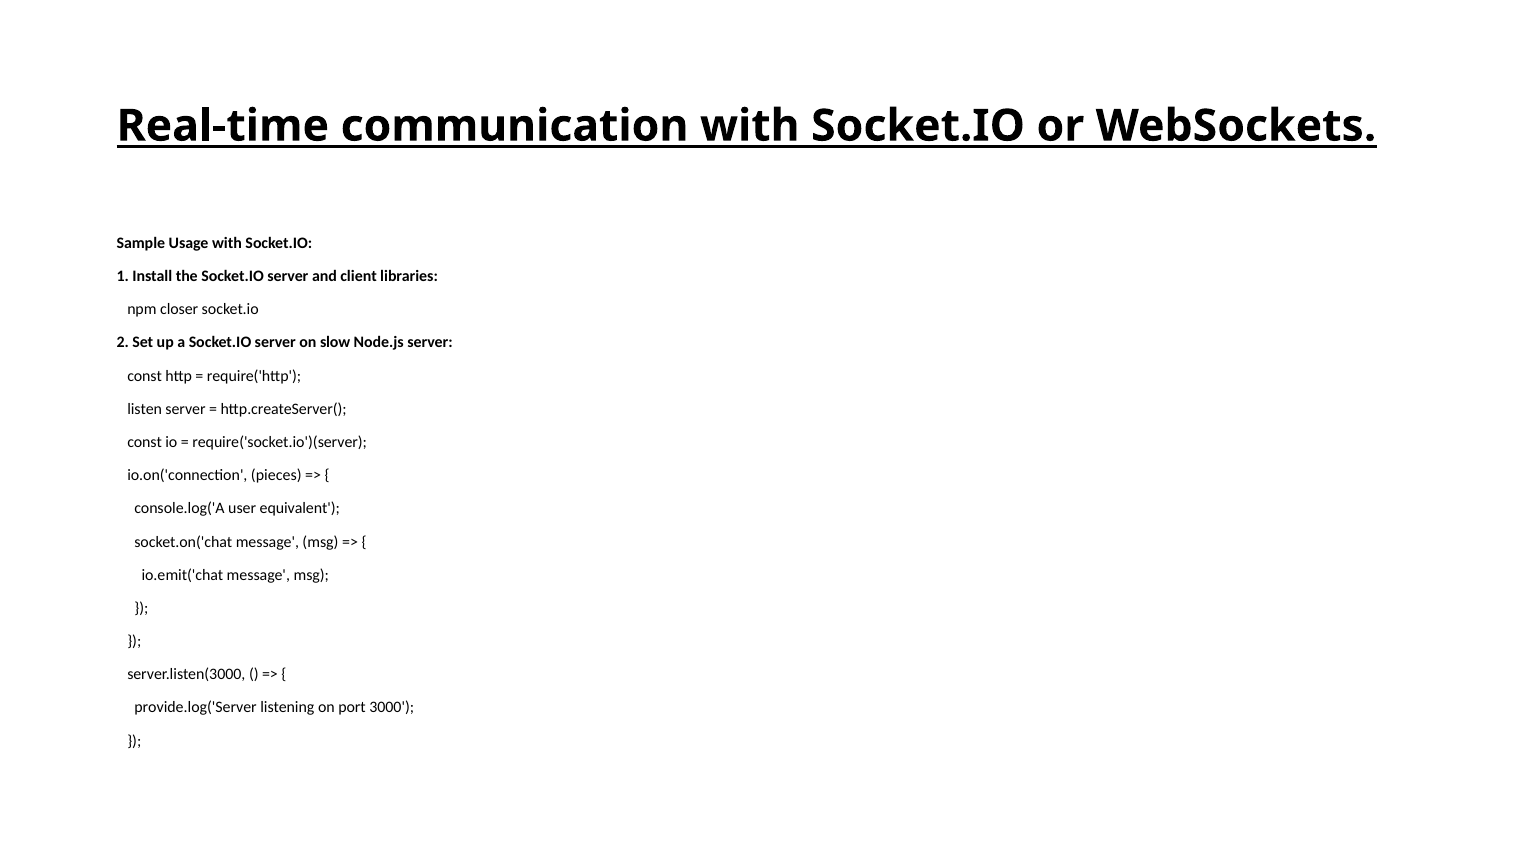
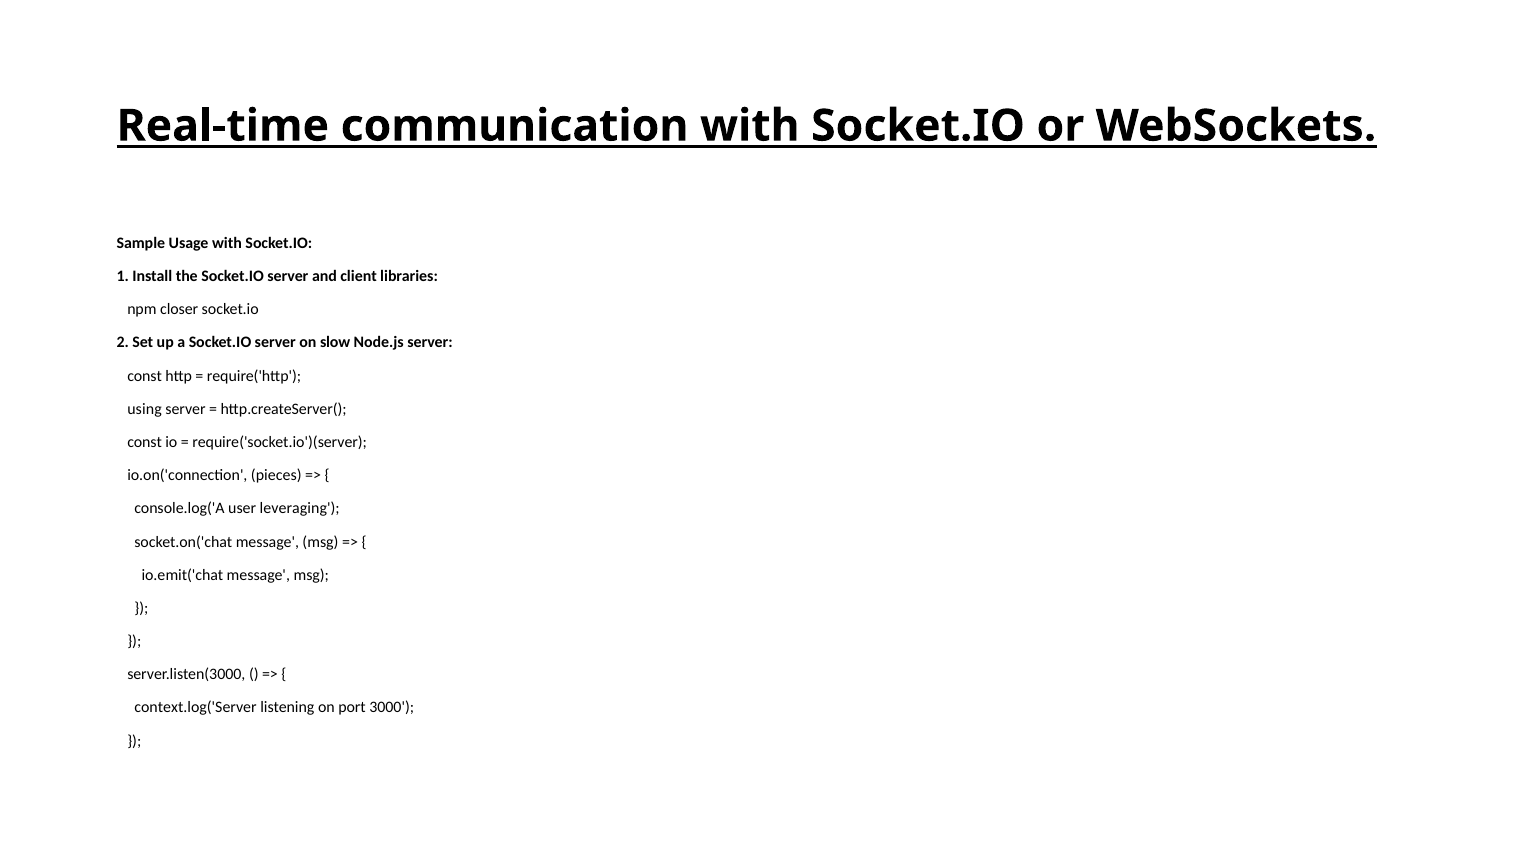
listen: listen -> using
equivalent: equivalent -> leveraging
provide.log('Server: provide.log('Server -> context.log('Server
